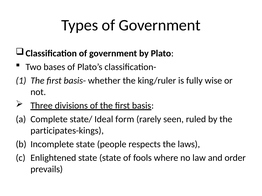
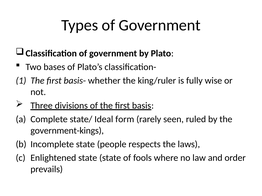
participates-kings: participates-kings -> government-kings
